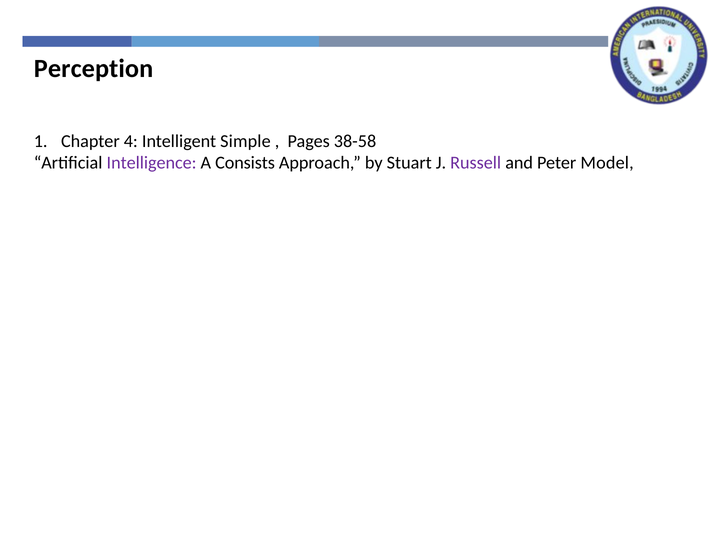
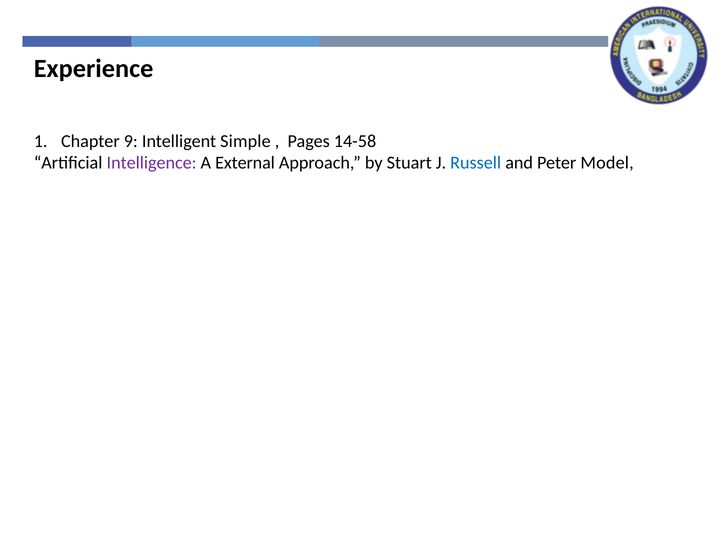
Perception: Perception -> Experience
4: 4 -> 9
38-58: 38-58 -> 14-58
Consists: Consists -> External
Russell colour: purple -> blue
